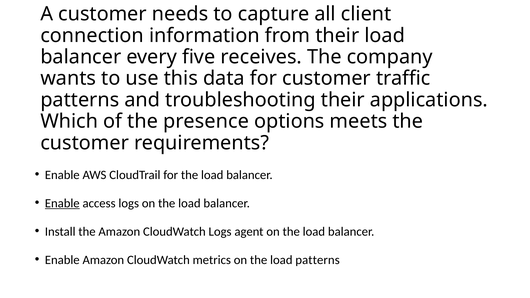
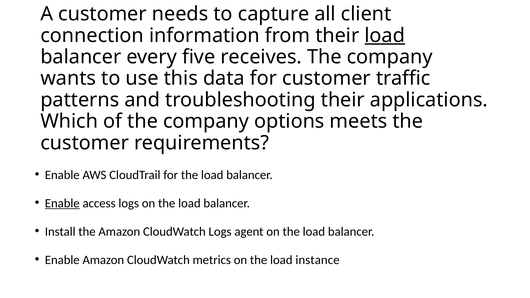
load at (385, 36) underline: none -> present
of the presence: presence -> company
load patterns: patterns -> instance
